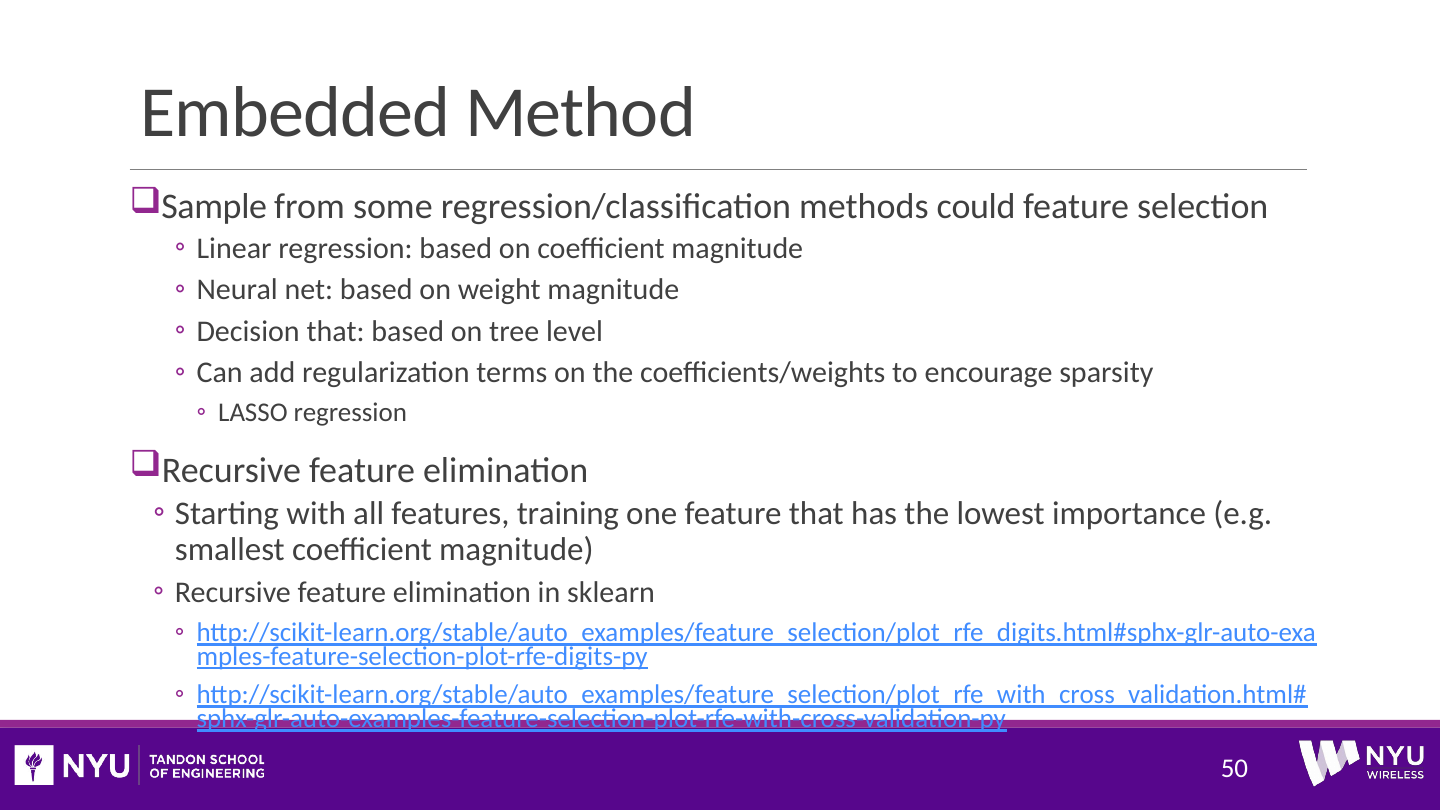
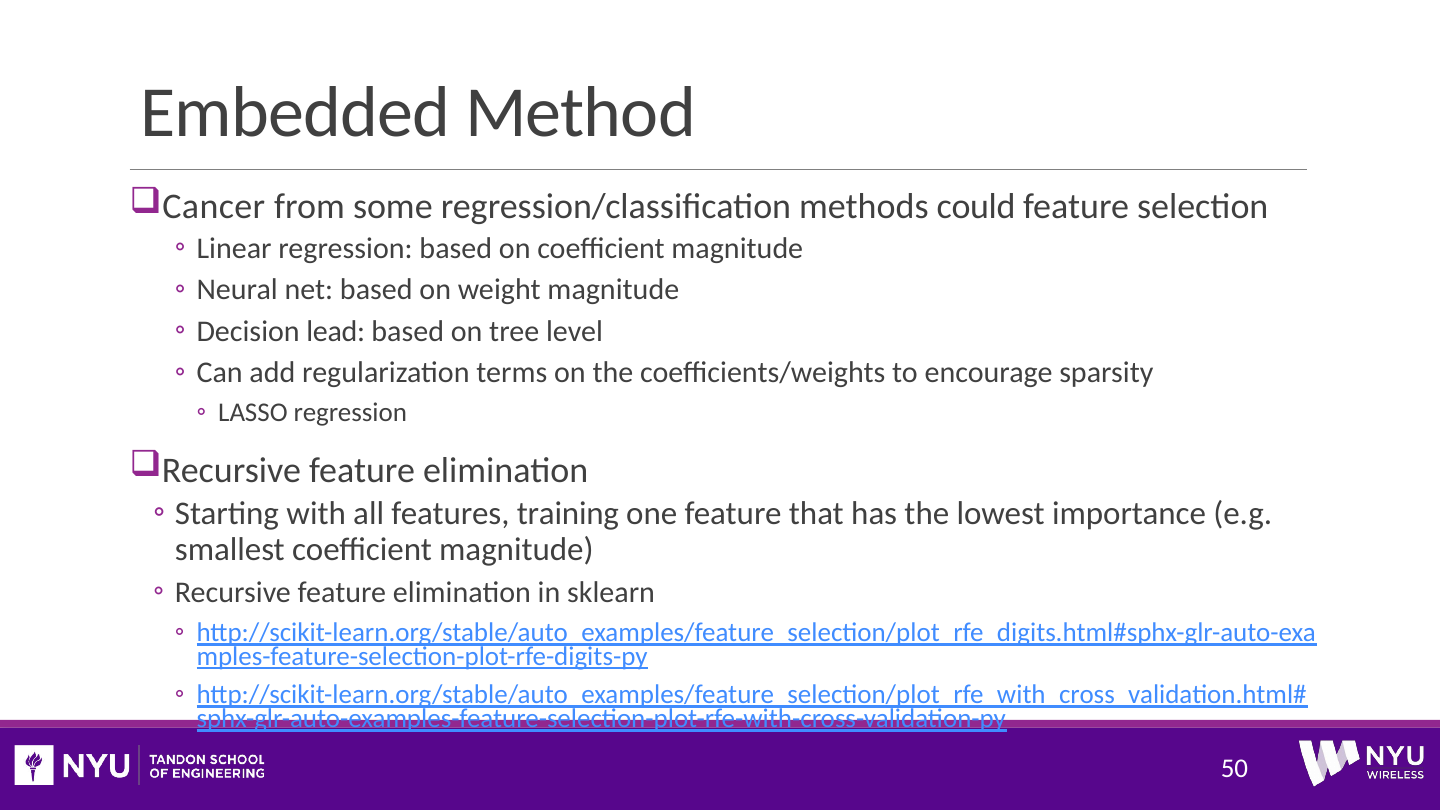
Sample: Sample -> Cancer
Decision that: that -> lead
